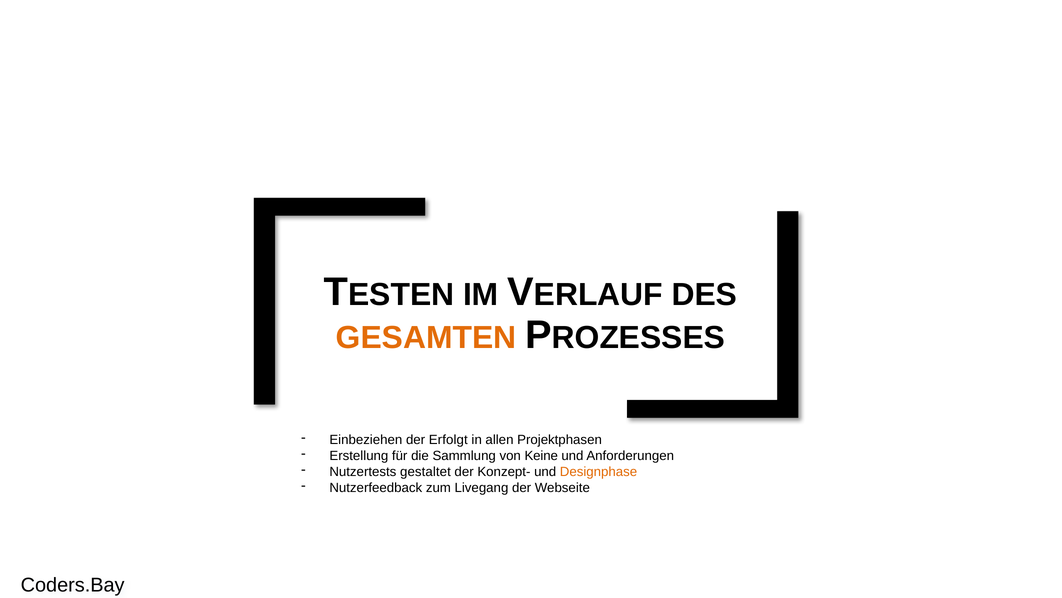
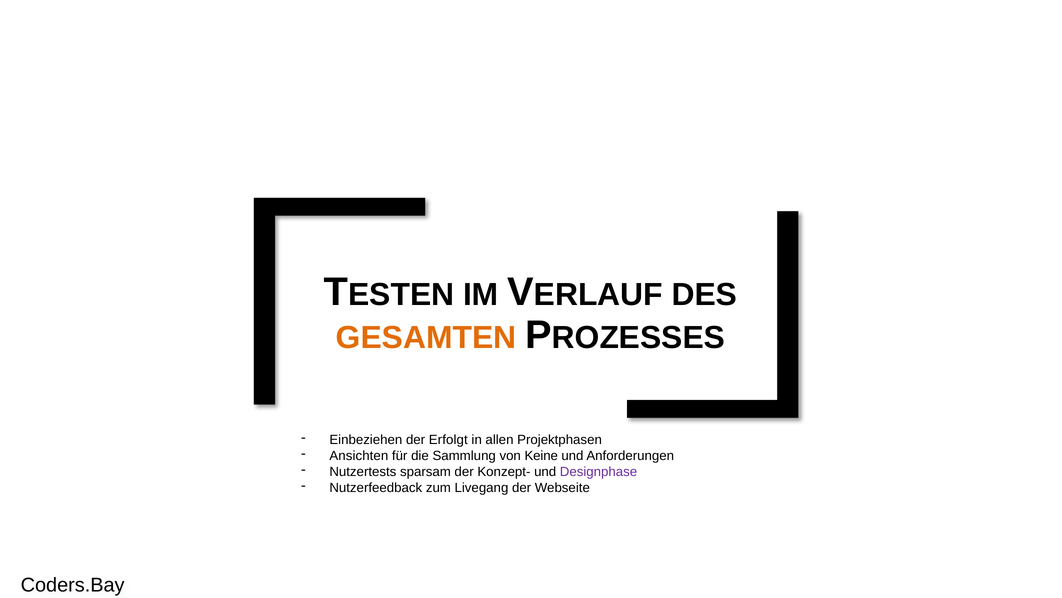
Erstellung: Erstellung -> Ansichten
gestaltet: gestaltet -> sparsam
Designphase colour: orange -> purple
